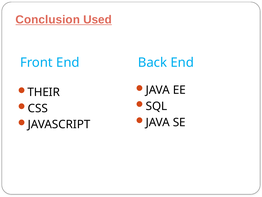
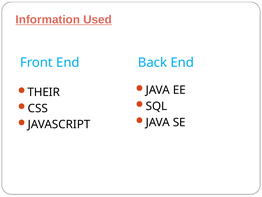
Conclusion: Conclusion -> Information
